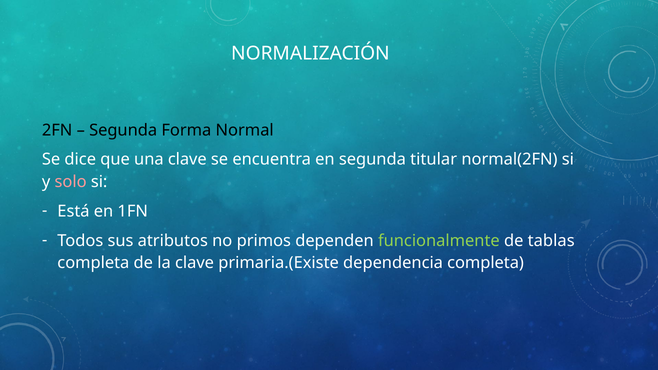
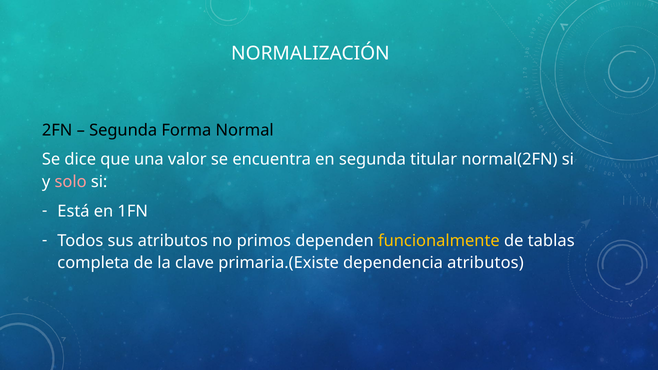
una clave: clave -> valor
funcionalmente colour: light green -> yellow
dependencia completa: completa -> atributos
